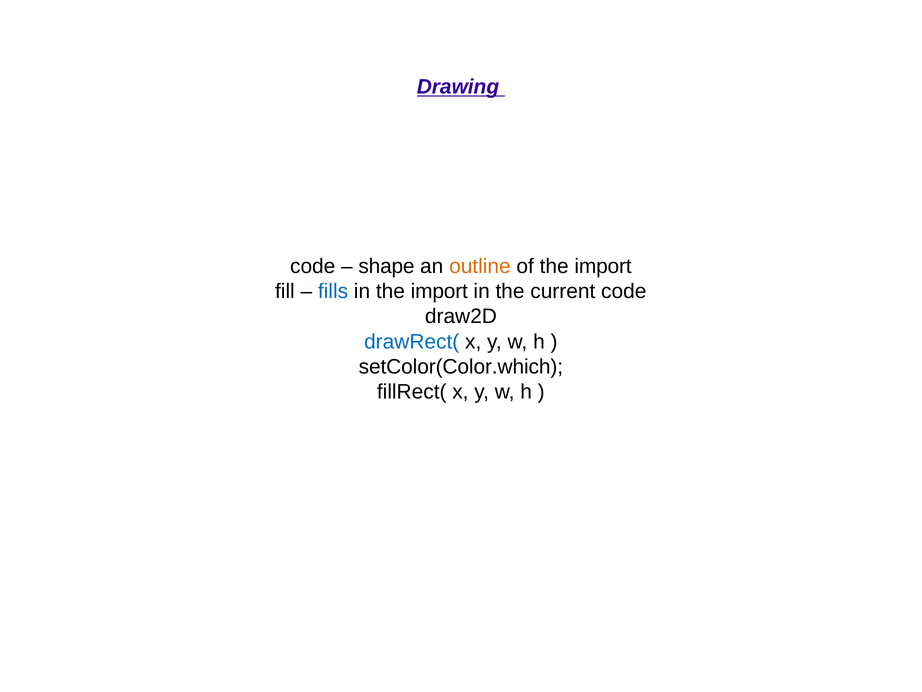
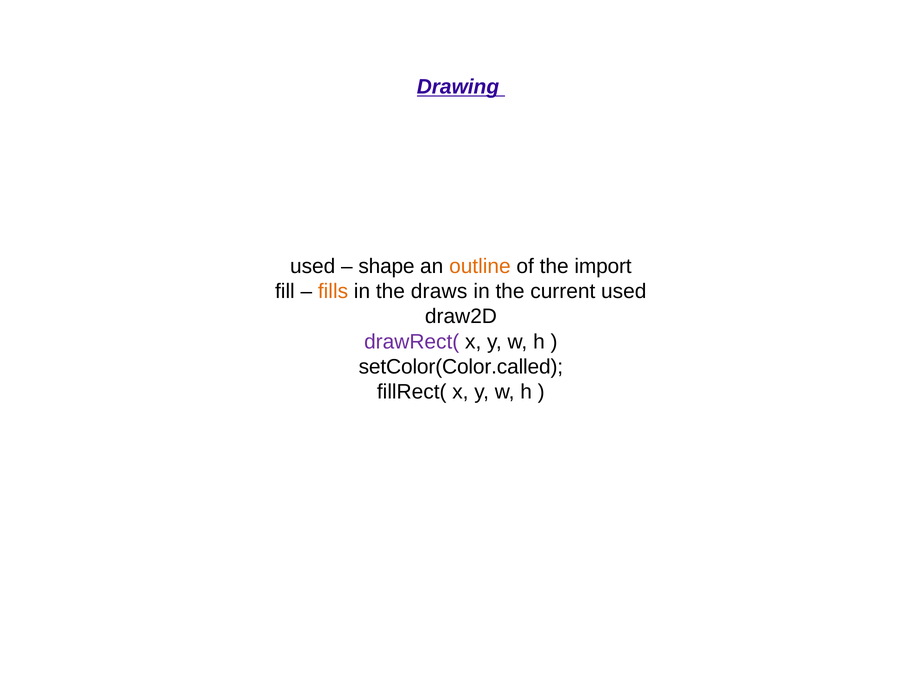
code at (313, 266): code -> used
fills colour: blue -> orange
in the import: import -> draws
current code: code -> used
drawRect( colour: blue -> purple
setColor(Color.which: setColor(Color.which -> setColor(Color.called
